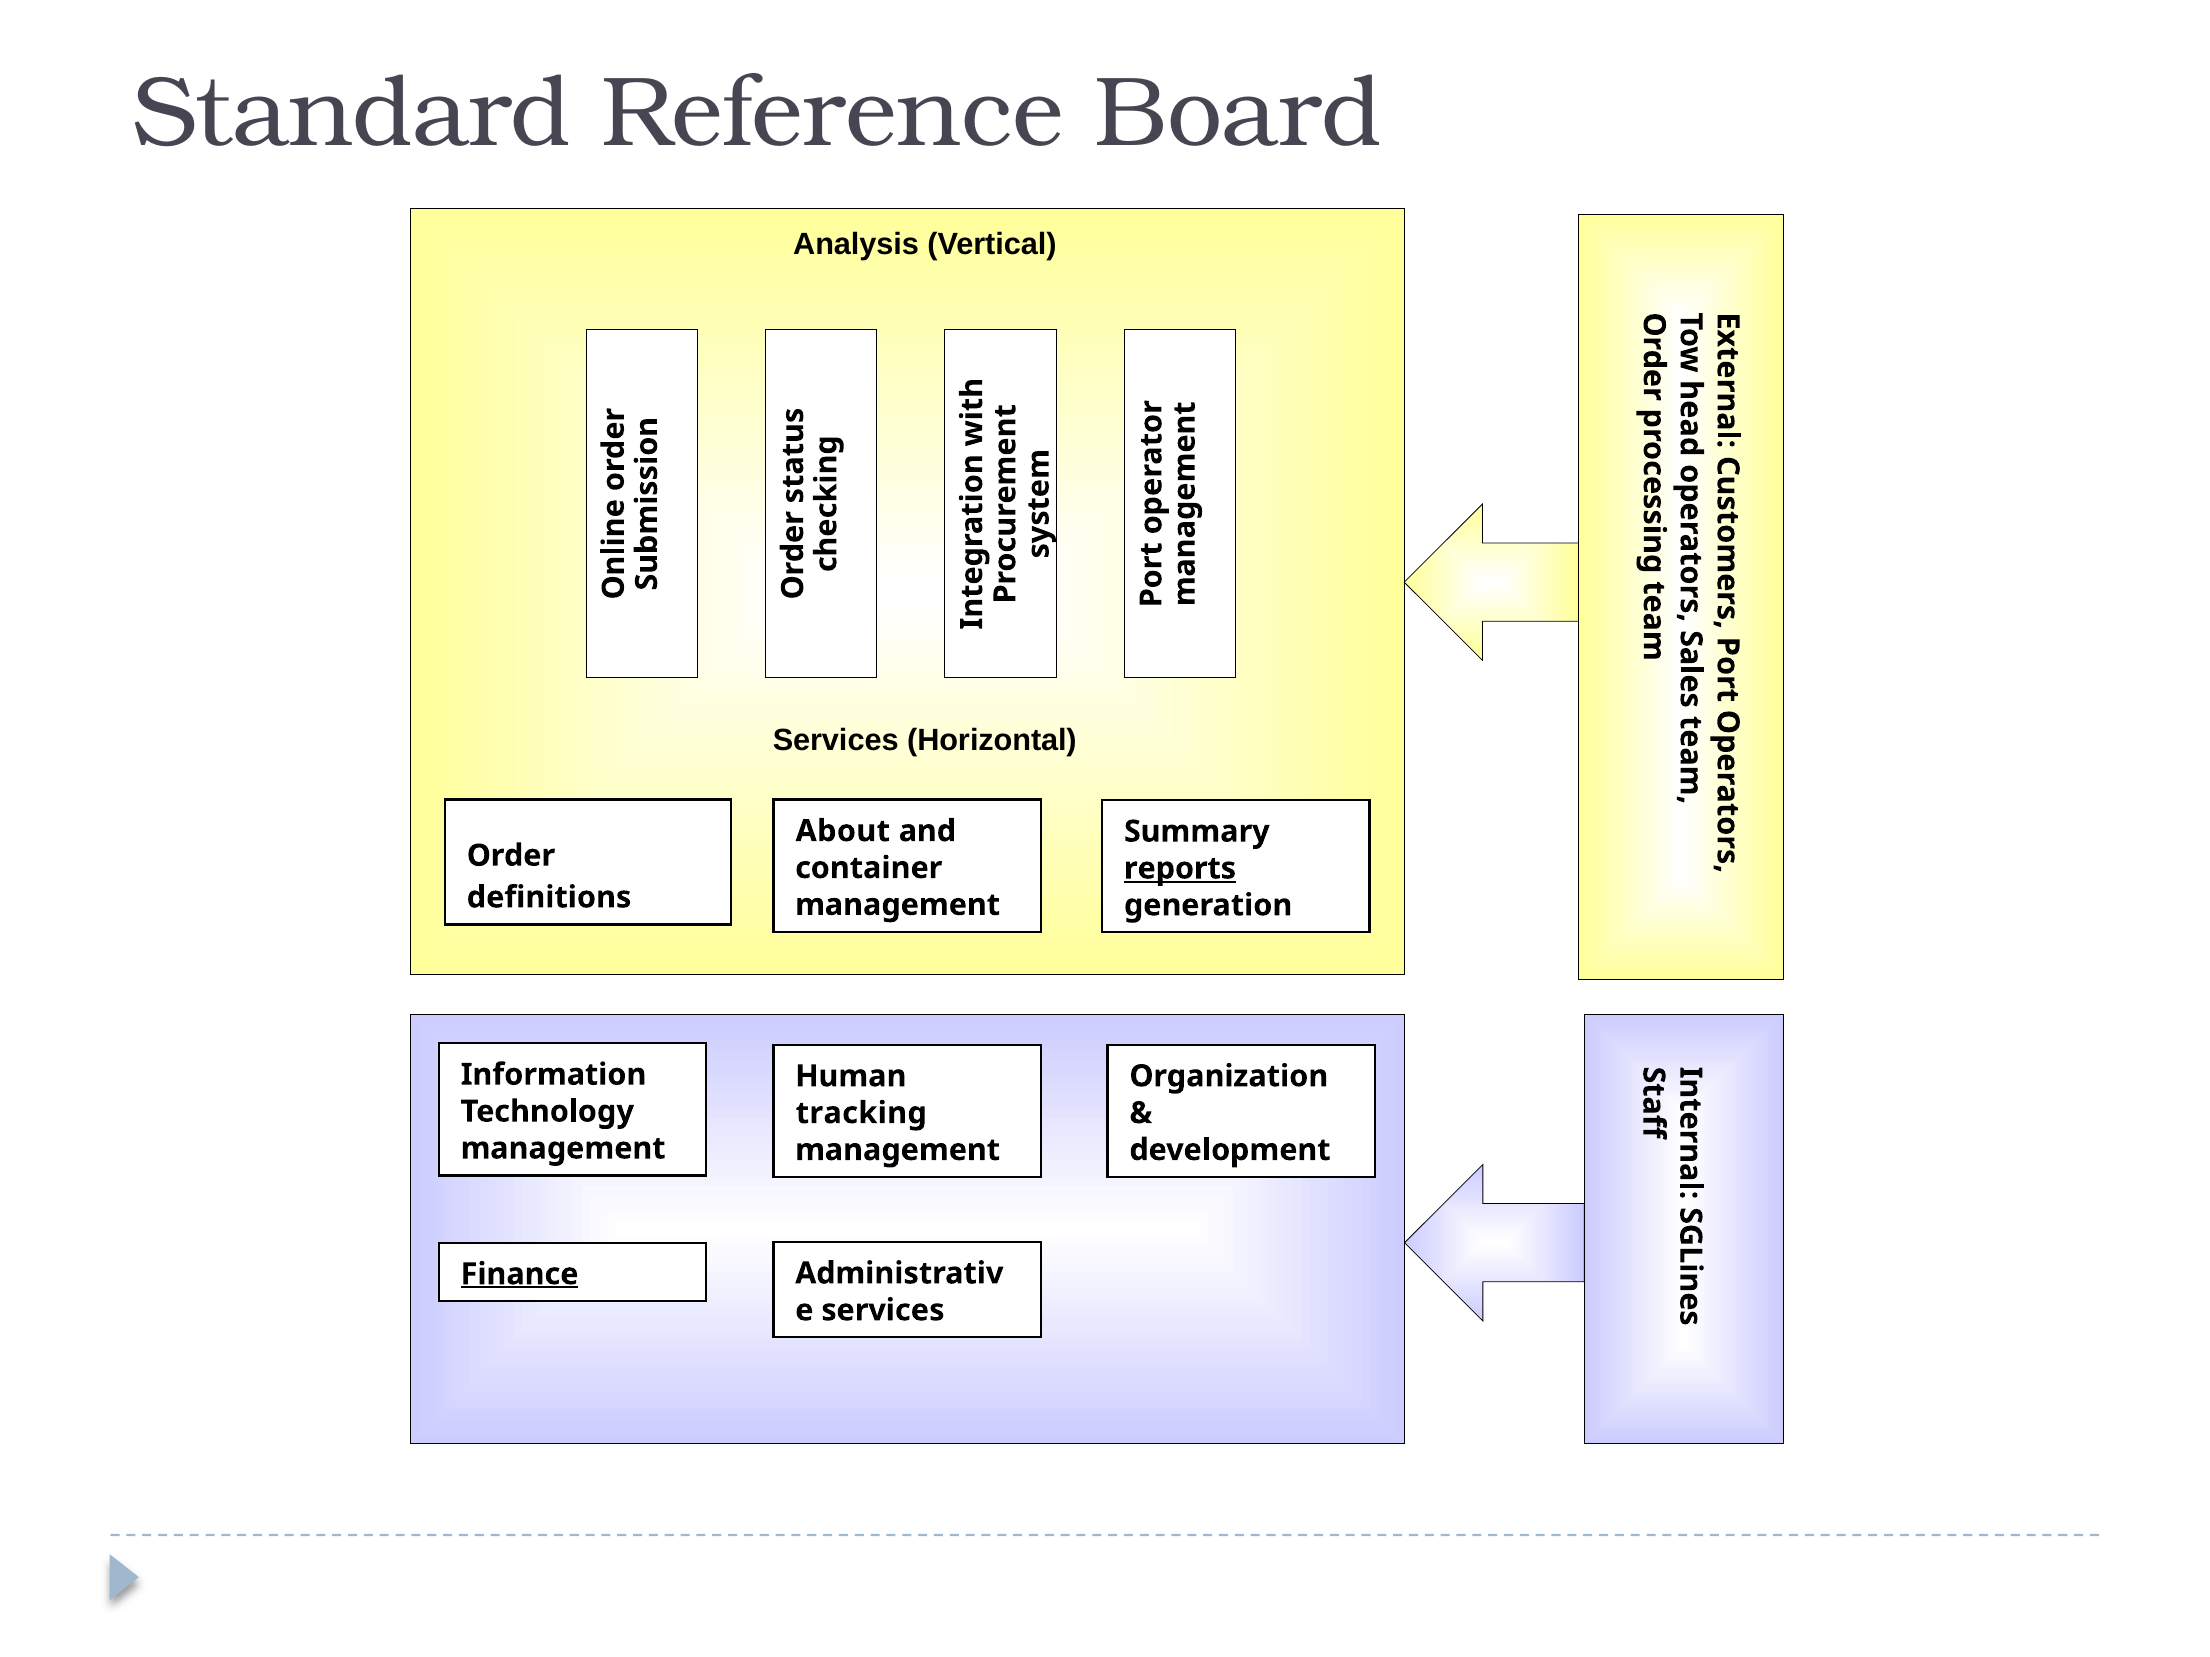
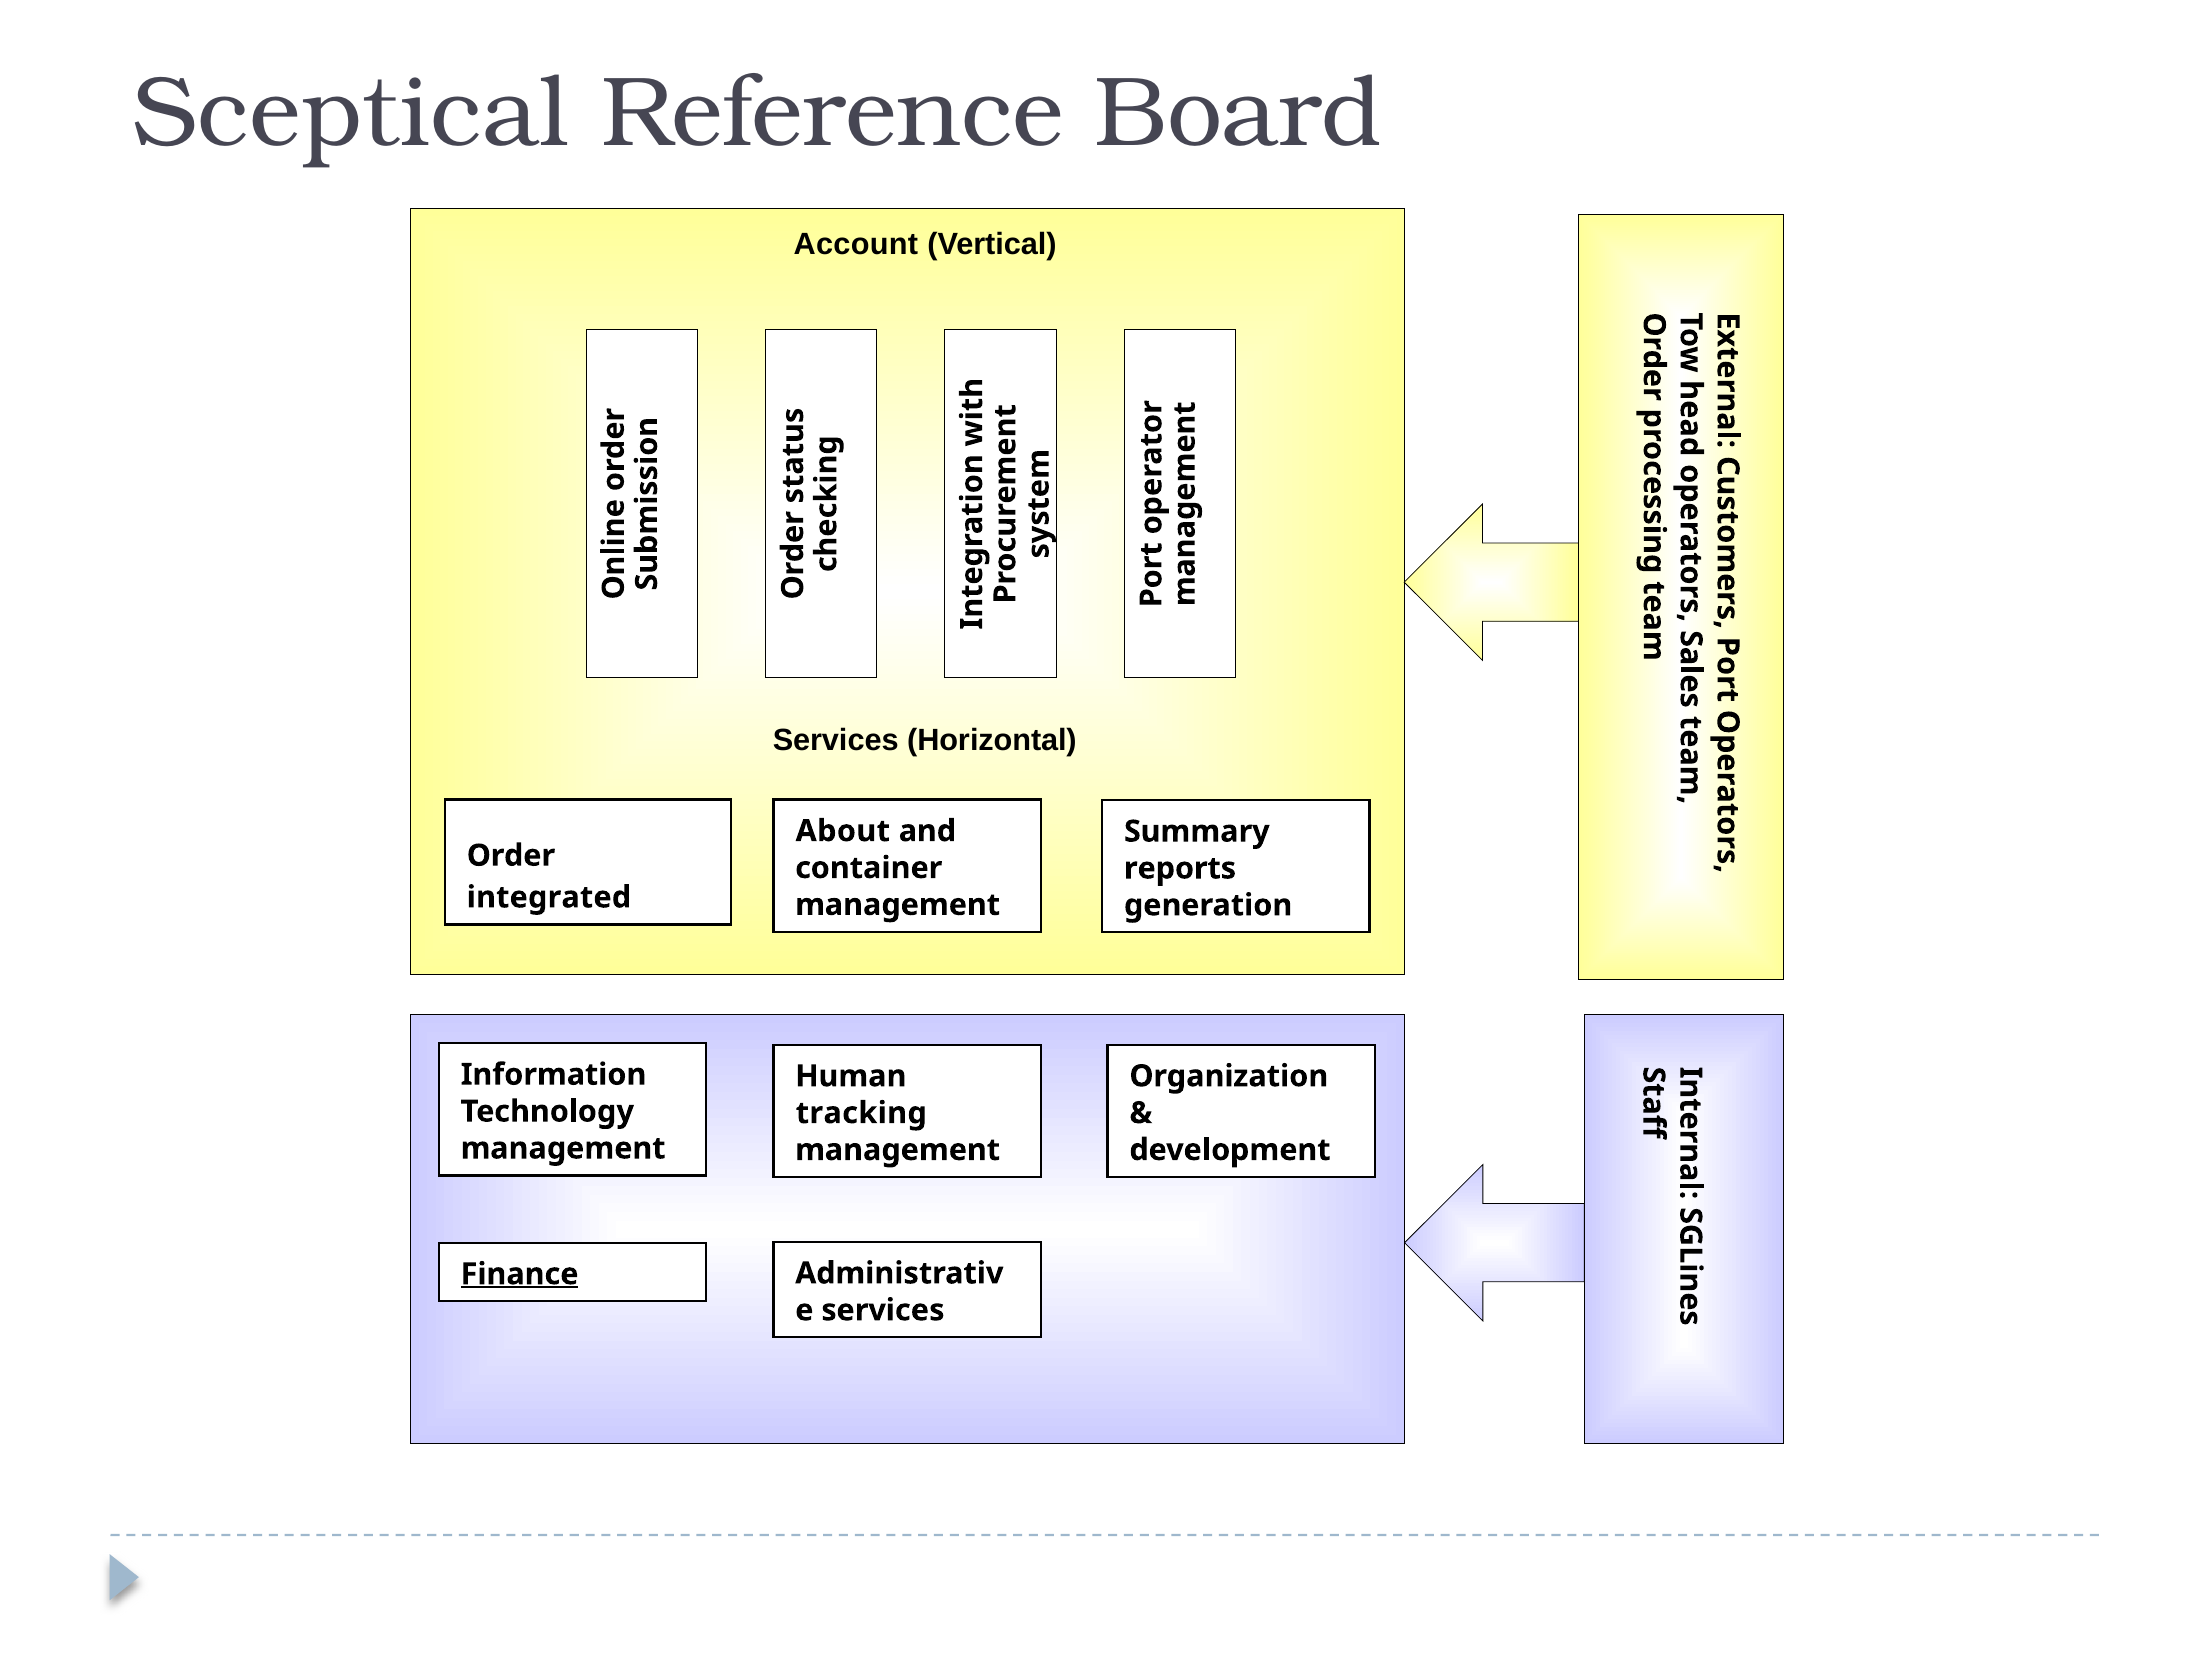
Standard: Standard -> Sceptical
Analysis: Analysis -> Account
reports underline: present -> none
definitions: definitions -> integrated
